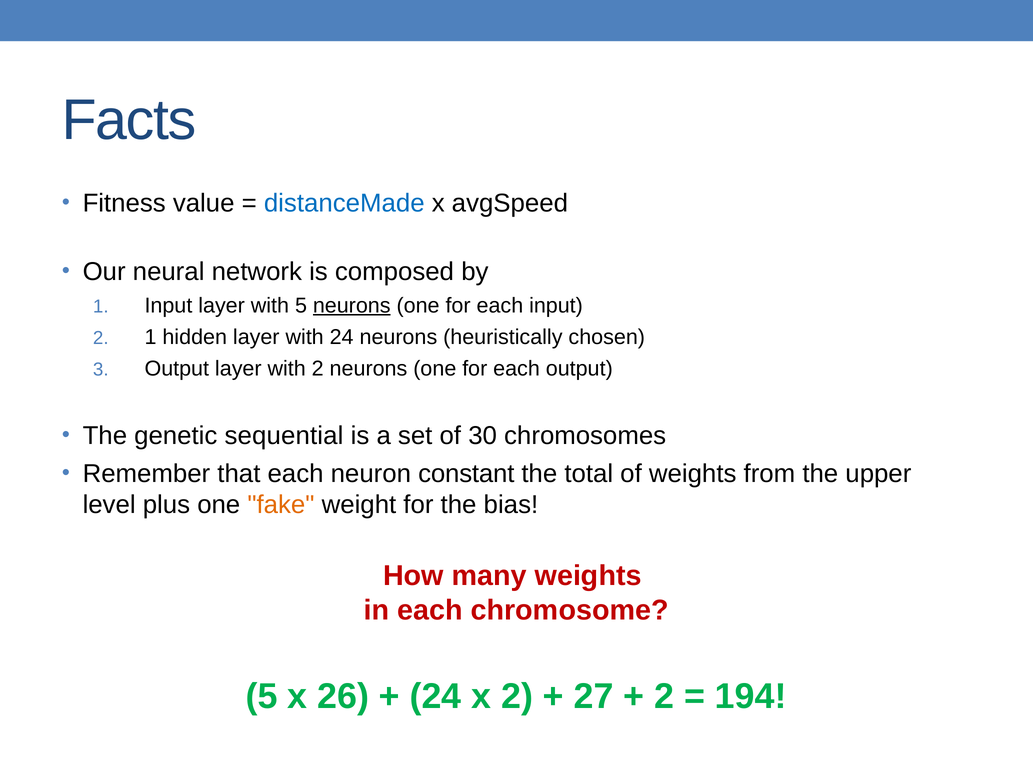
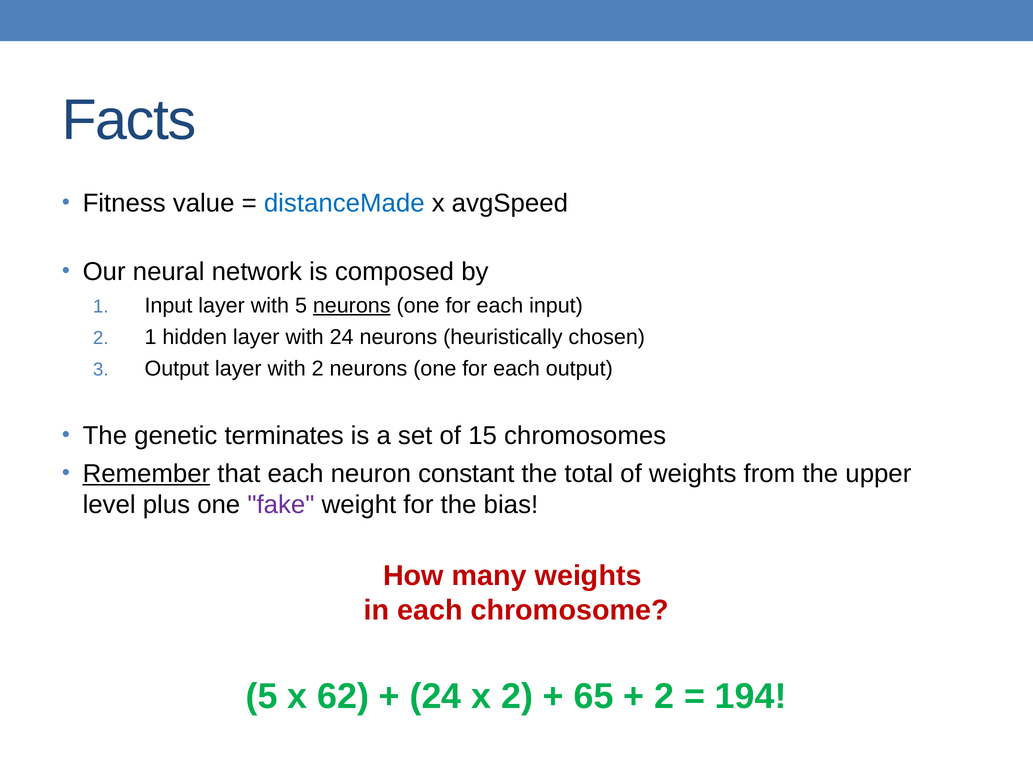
sequential: sequential -> terminates
30: 30 -> 15
Remember underline: none -> present
fake colour: orange -> purple
26: 26 -> 62
27: 27 -> 65
